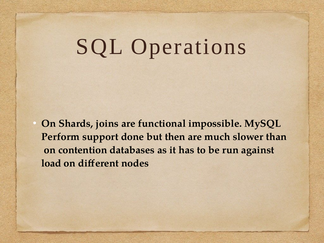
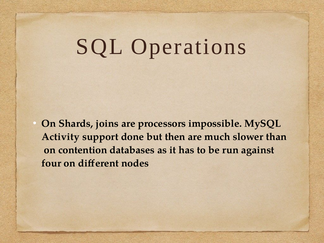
functional: functional -> processors
Perform: Perform -> Activity
load: load -> four
